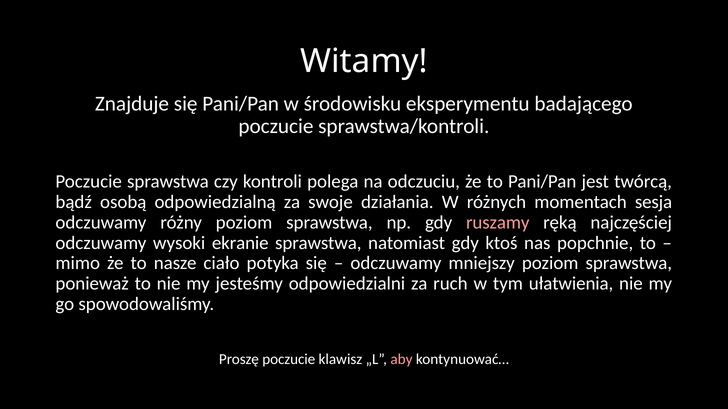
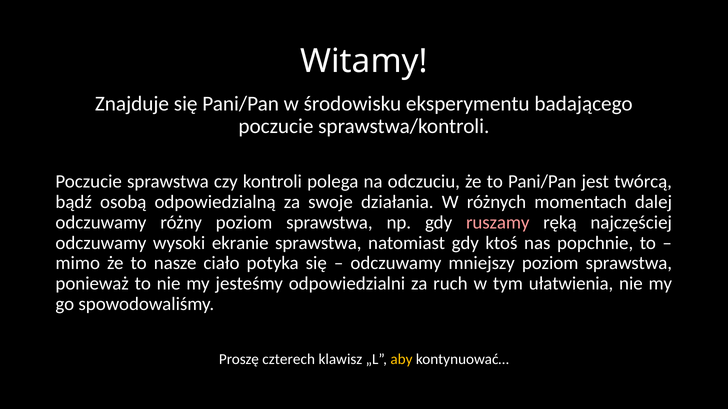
sesja: sesja -> dalej
Proszę poczucie: poczucie -> czterech
aby colour: pink -> yellow
